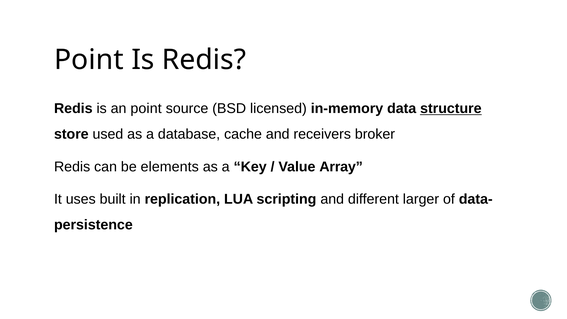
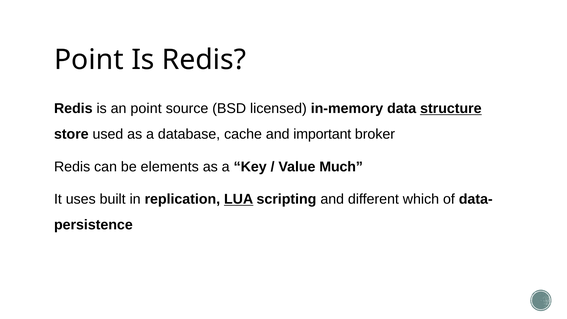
receivers: receivers -> important
Array: Array -> Much
LUA underline: none -> present
larger: larger -> which
